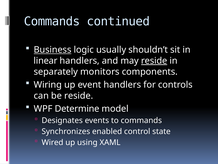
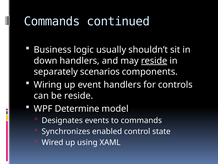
Business underline: present -> none
linear: linear -> down
monitors: monitors -> scenarios
